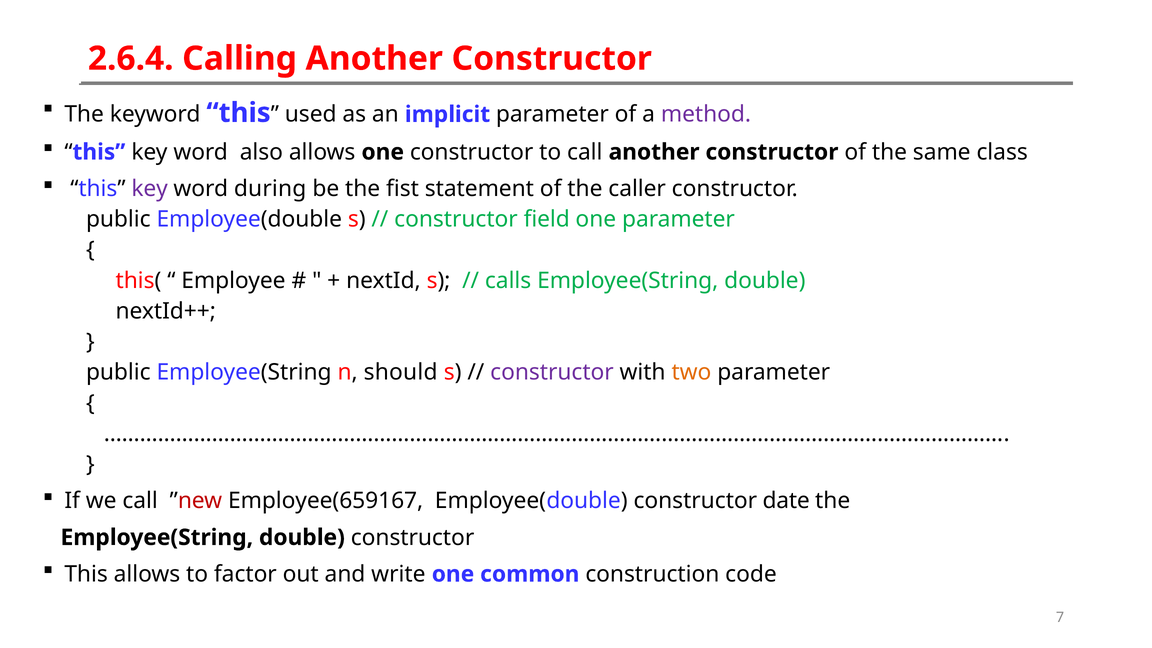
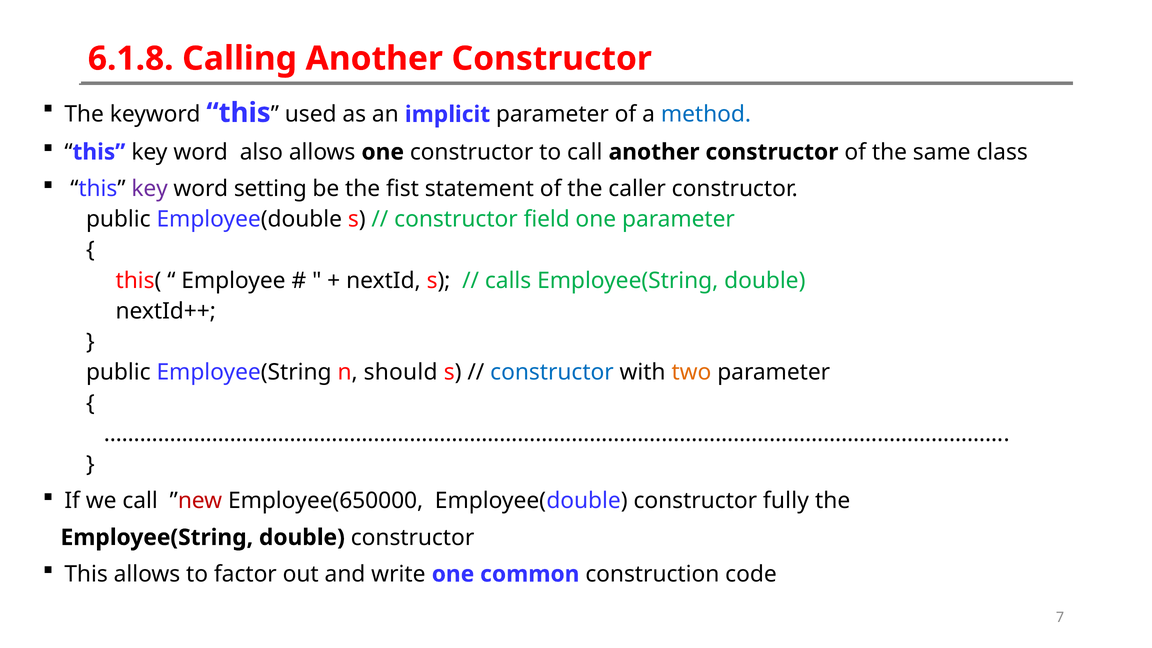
2.6.4: 2.6.4 -> 6.1.8
method colour: purple -> blue
during: during -> setting
constructor at (552, 372) colour: purple -> blue
Employee(659167: Employee(659167 -> Employee(650000
date: date -> fully
